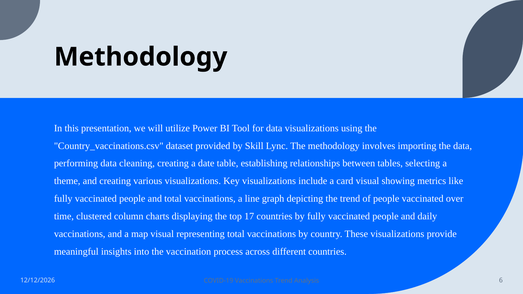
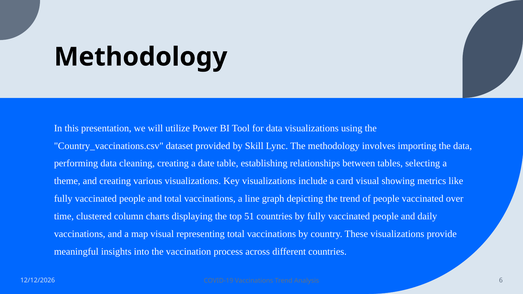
17: 17 -> 51
